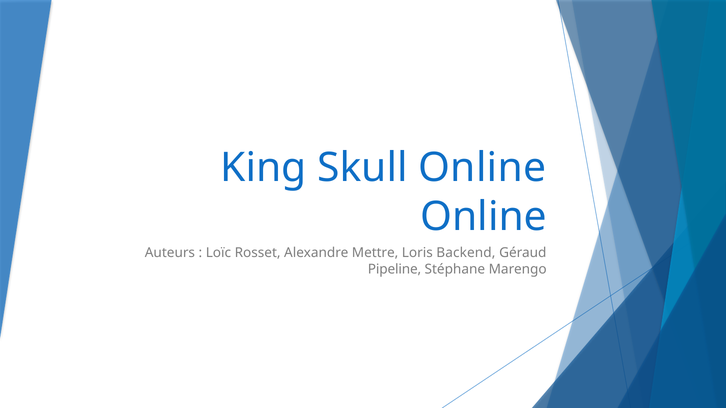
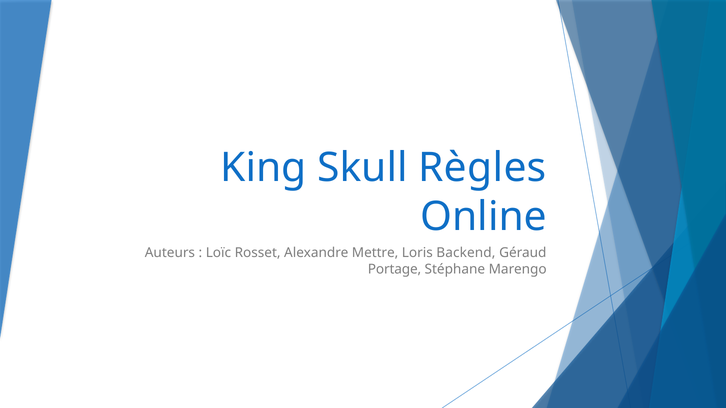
Skull Online: Online -> Règles
Pipeline: Pipeline -> Portage
